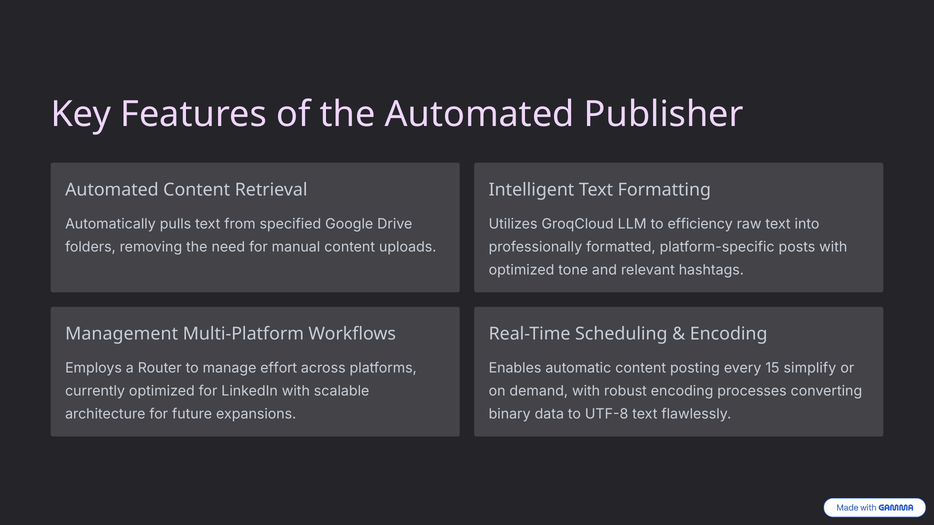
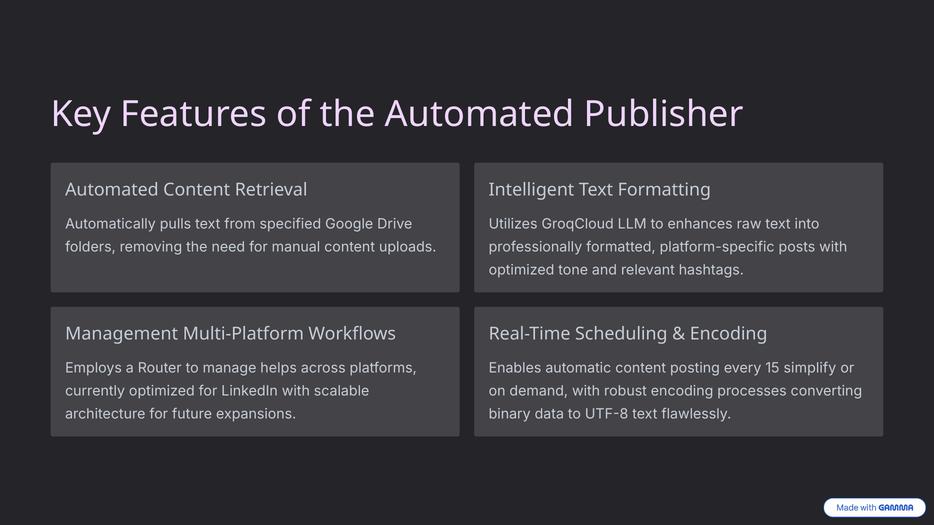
efficiency: efficiency -> enhances
effort: effort -> helps
